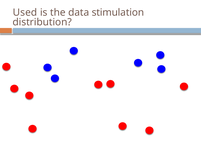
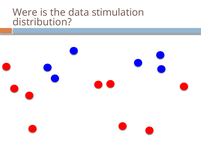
Used: Used -> Were
